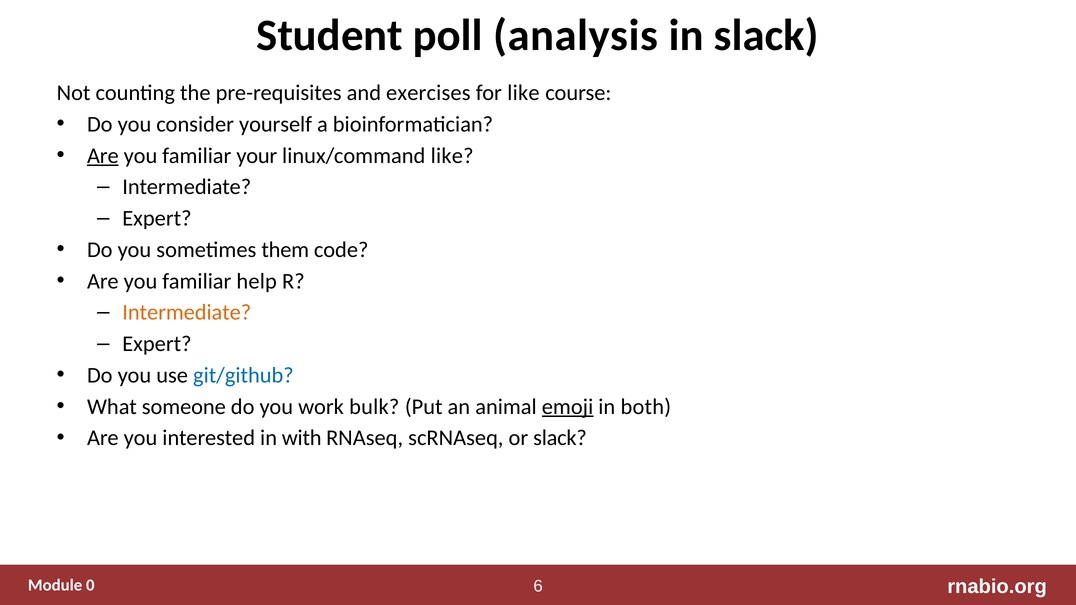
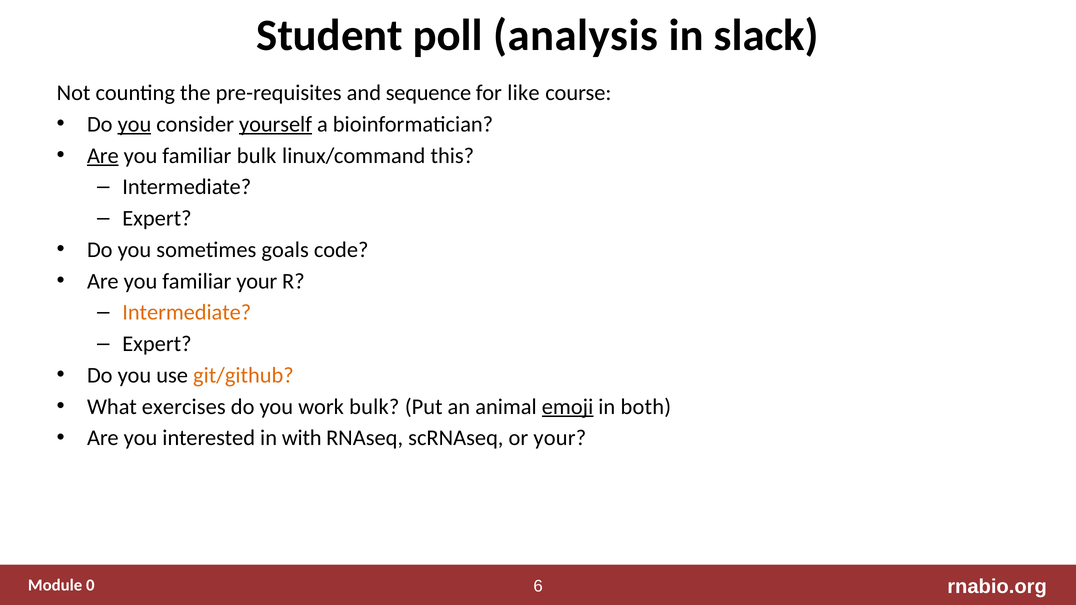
exercises: exercises -> sequence
you at (134, 124) underline: none -> present
yourself underline: none -> present
familiar your: your -> bulk
linux/command like: like -> this
them: them -> goals
familiar help: help -> your
git/github colour: blue -> orange
someone: someone -> exercises
or slack: slack -> your
